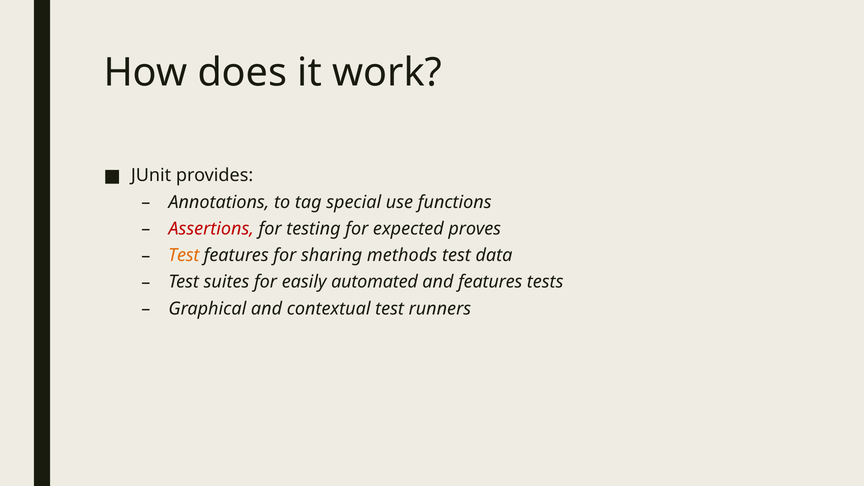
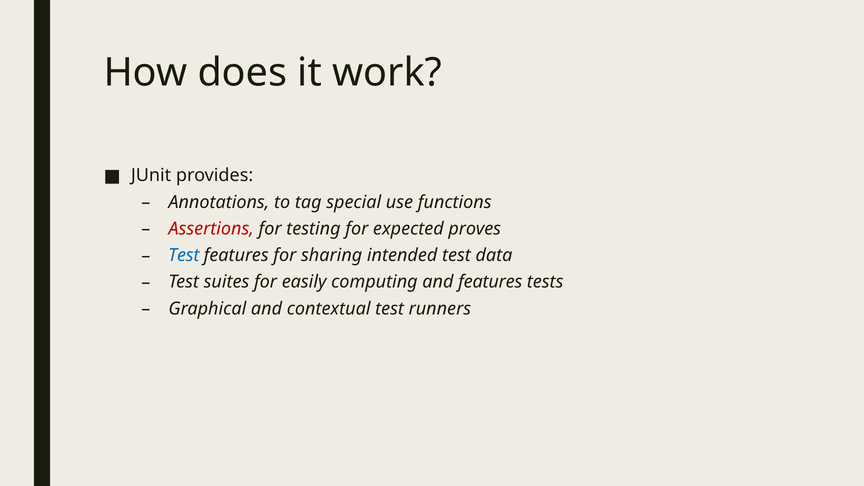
Test at (184, 255) colour: orange -> blue
methods: methods -> intended
automated: automated -> computing
